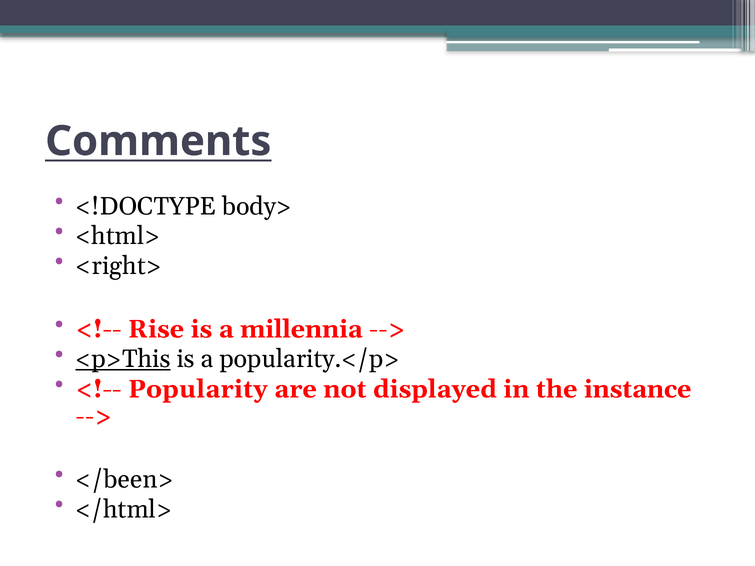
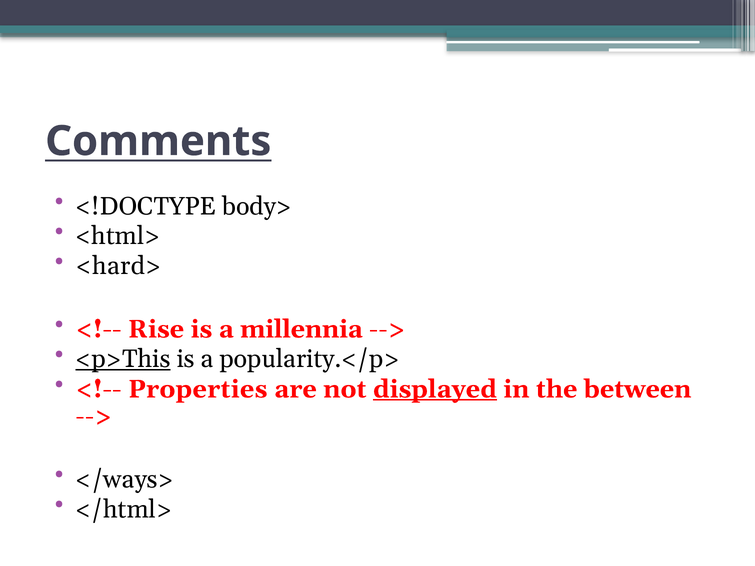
<right>: <right> -> <hard>
Popularity: Popularity -> Properties
displayed underline: none -> present
instance: instance -> between
</been>: </been> -> </ways>
